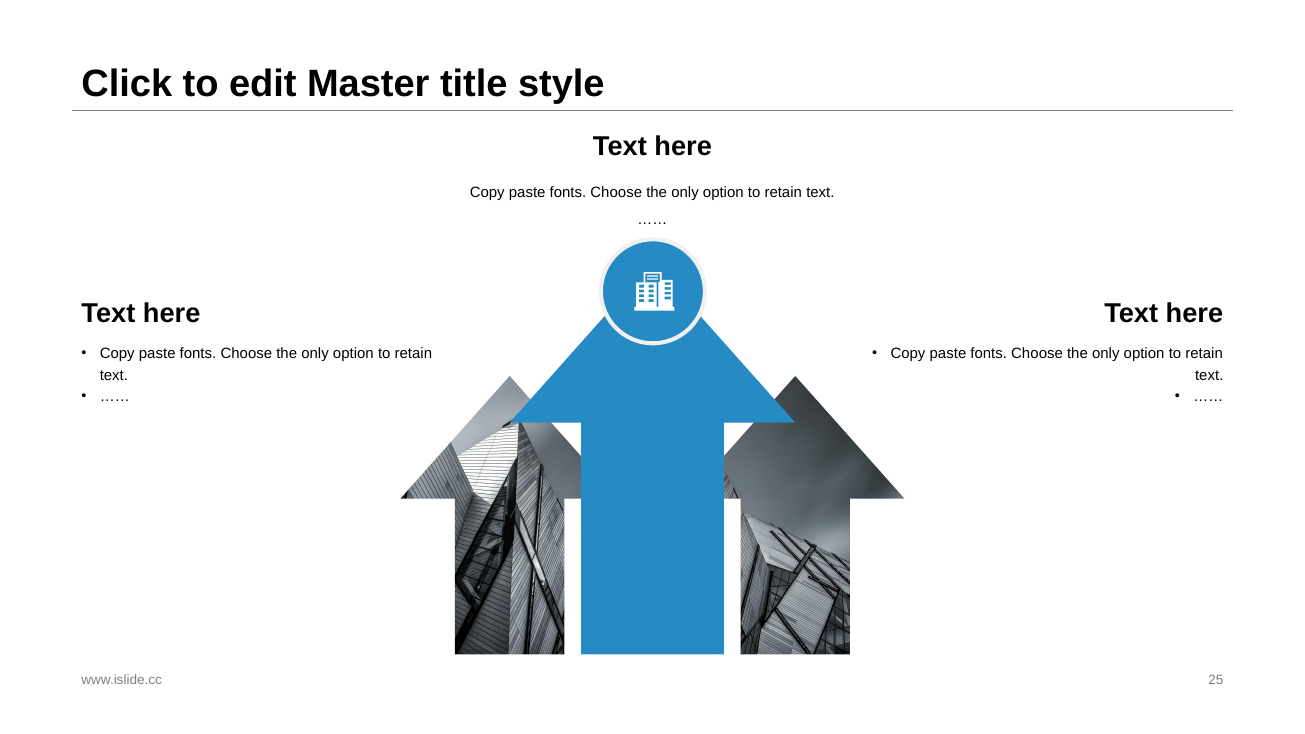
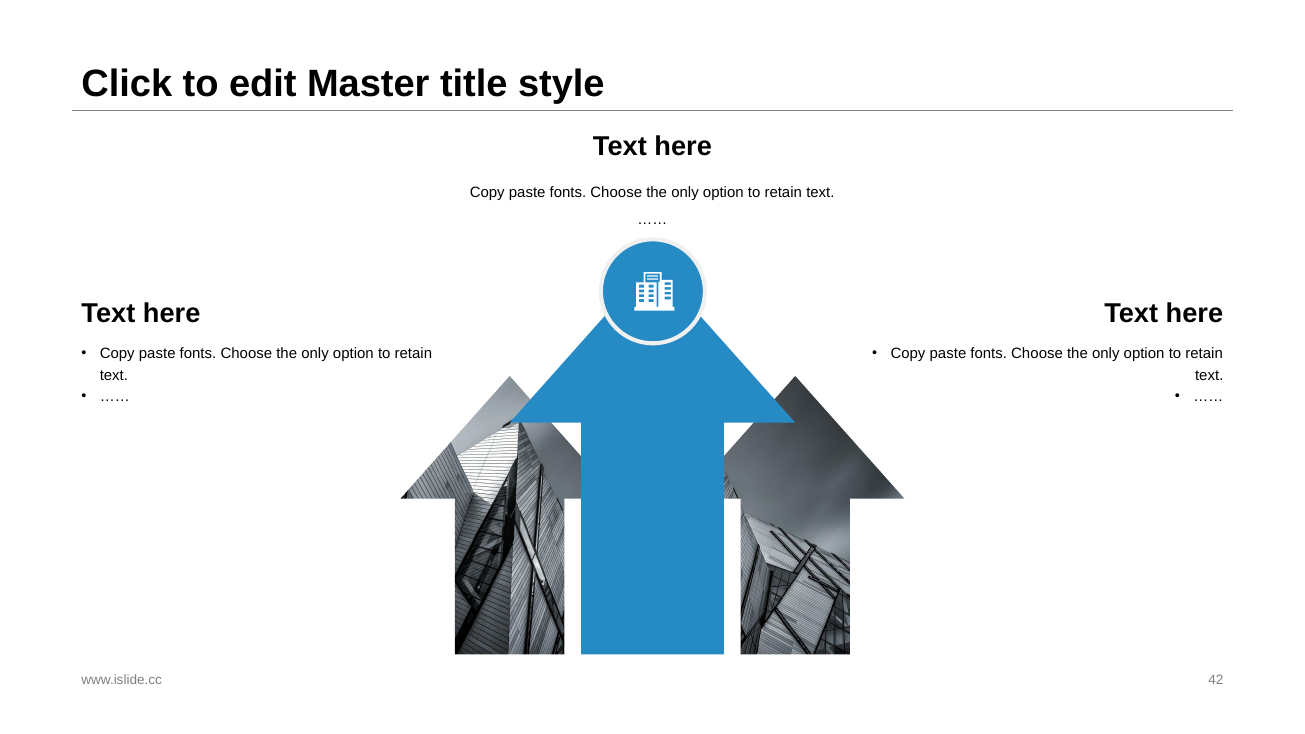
25: 25 -> 42
